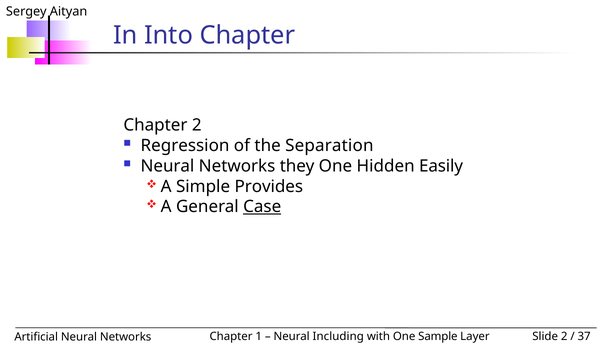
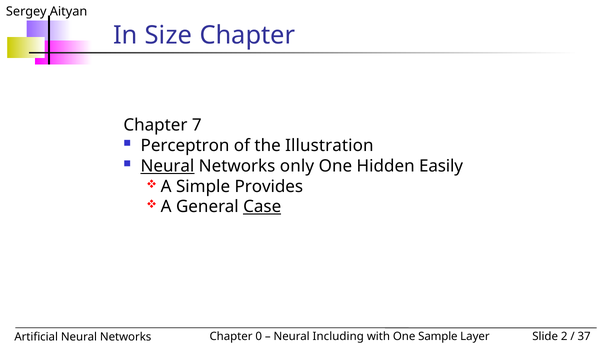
Into: Into -> Size
Chapter 2: 2 -> 7
Regression: Regression -> Perceptron
Separation: Separation -> Illustration
Neural at (167, 166) underline: none -> present
they: they -> only
1: 1 -> 0
